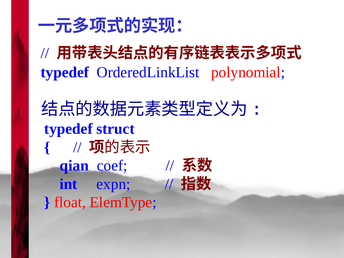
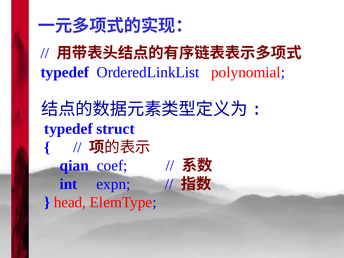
float: float -> head
